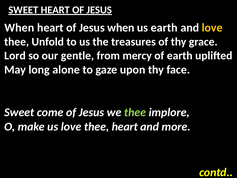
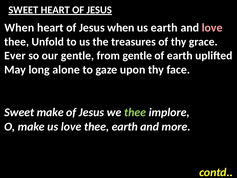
love at (212, 28) colour: yellow -> pink
Lord: Lord -> Ever
from mercy: mercy -> gentle
Sweet come: come -> make
thee heart: heart -> earth
